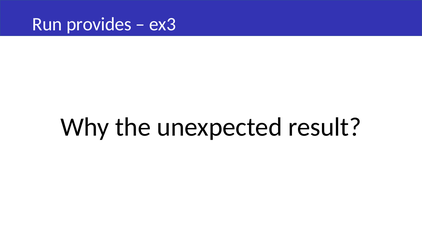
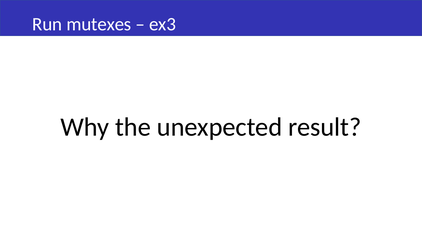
provides: provides -> mutexes
